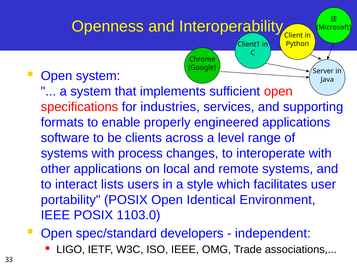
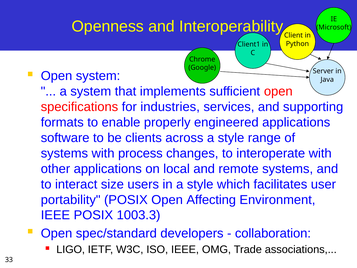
across a level: level -> style
lists: lists -> size
Identical: Identical -> Affecting
1103.0: 1103.0 -> 1003.3
independent: independent -> collaboration
